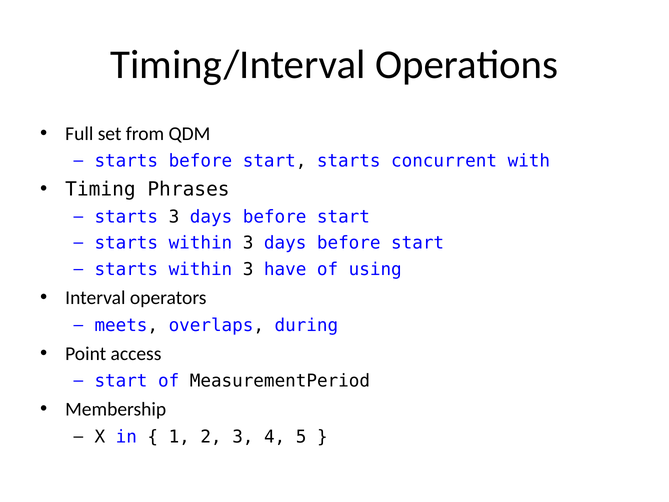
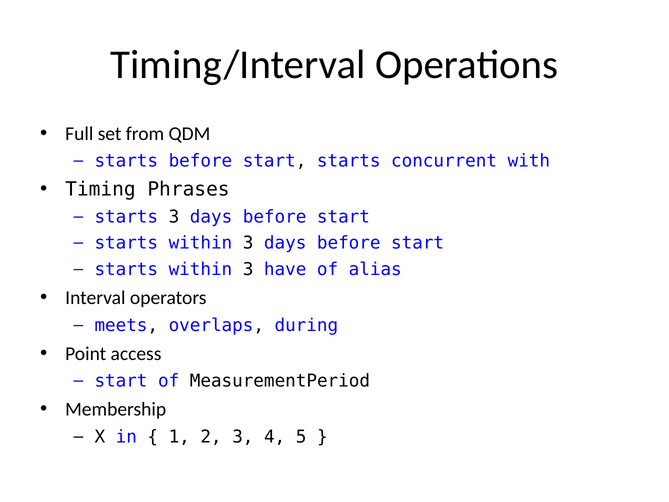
using: using -> alias
